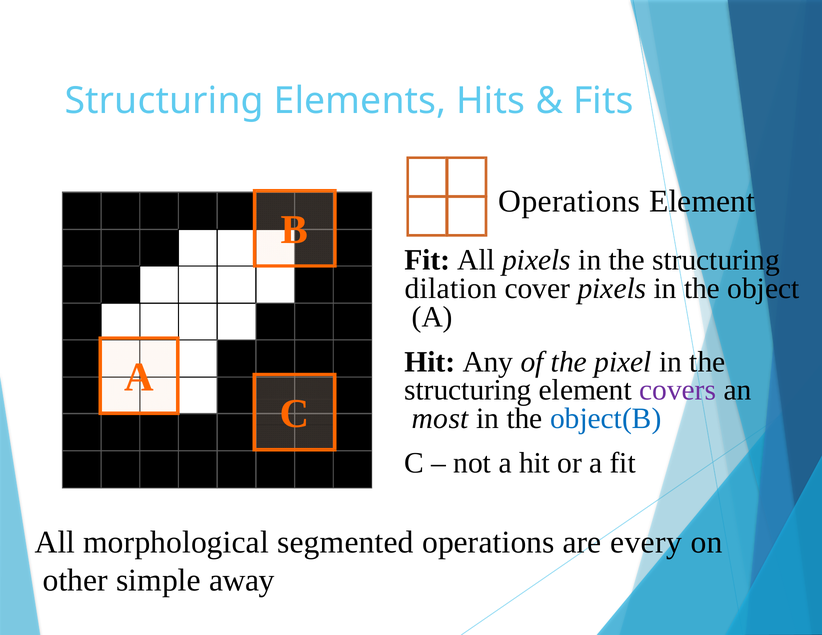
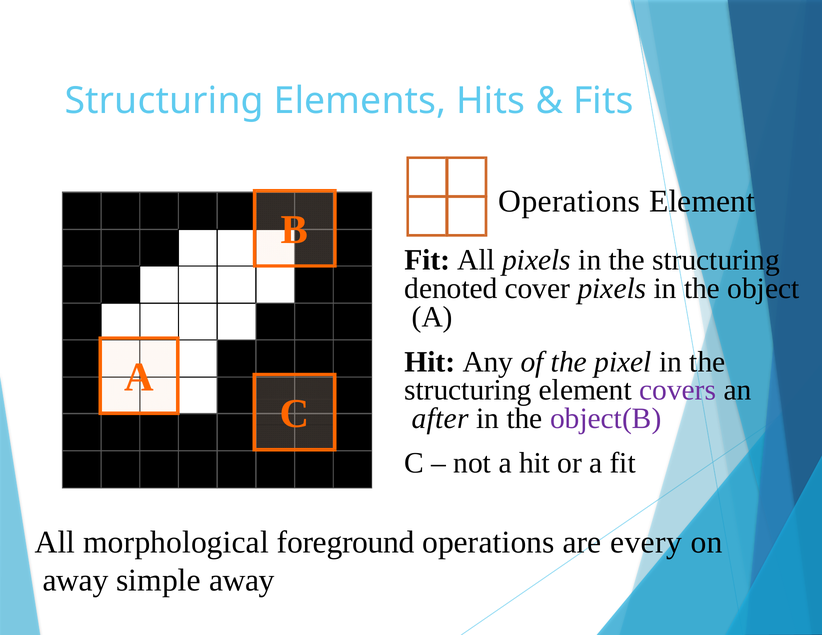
dilation: dilation -> denoted
most: most -> after
object(B colour: blue -> purple
segmented: segmented -> foreground
other at (75, 580): other -> away
